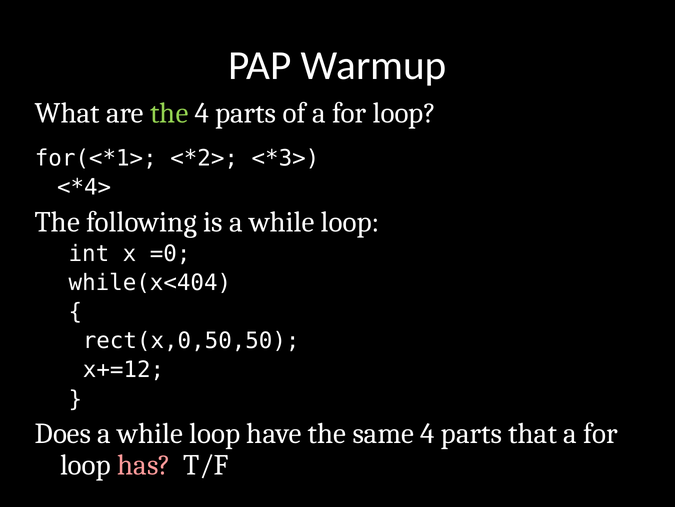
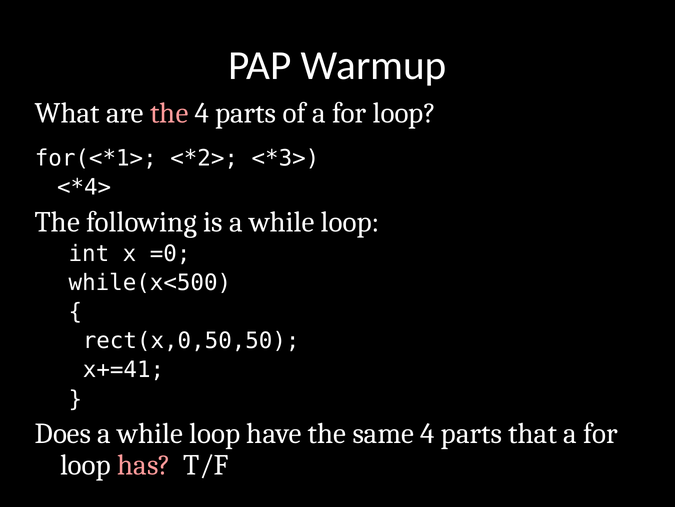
the at (169, 113) colour: light green -> pink
while(x<404: while(x<404 -> while(x<500
x+=12: x+=12 -> x+=41
